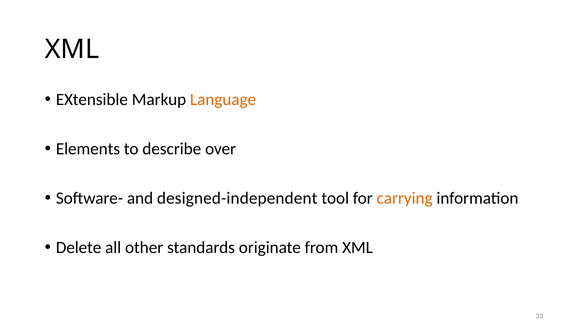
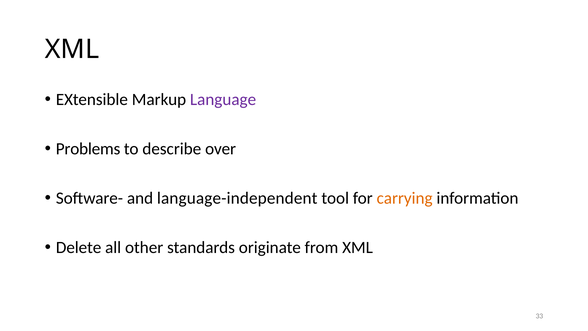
Language colour: orange -> purple
Elements: Elements -> Problems
designed-independent: designed-independent -> language-independent
